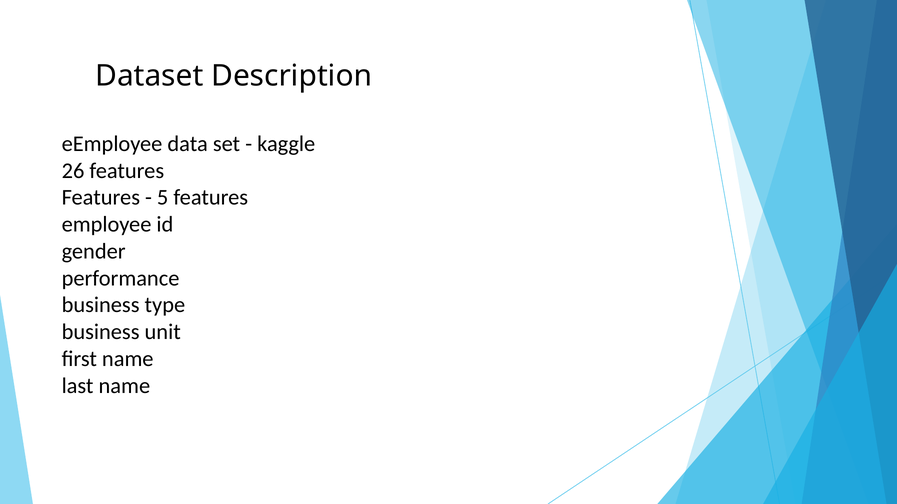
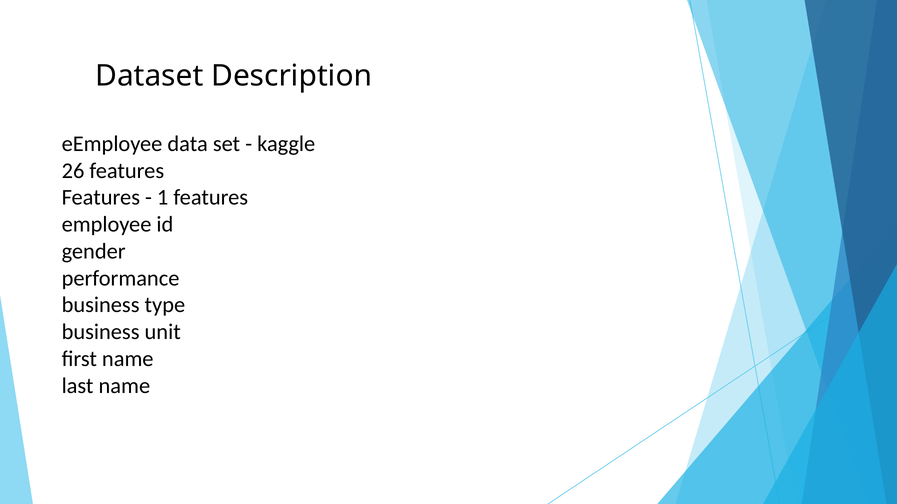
5: 5 -> 1
